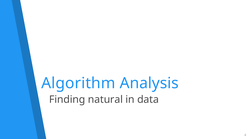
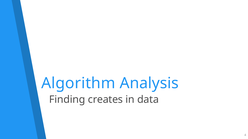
natural: natural -> creates
